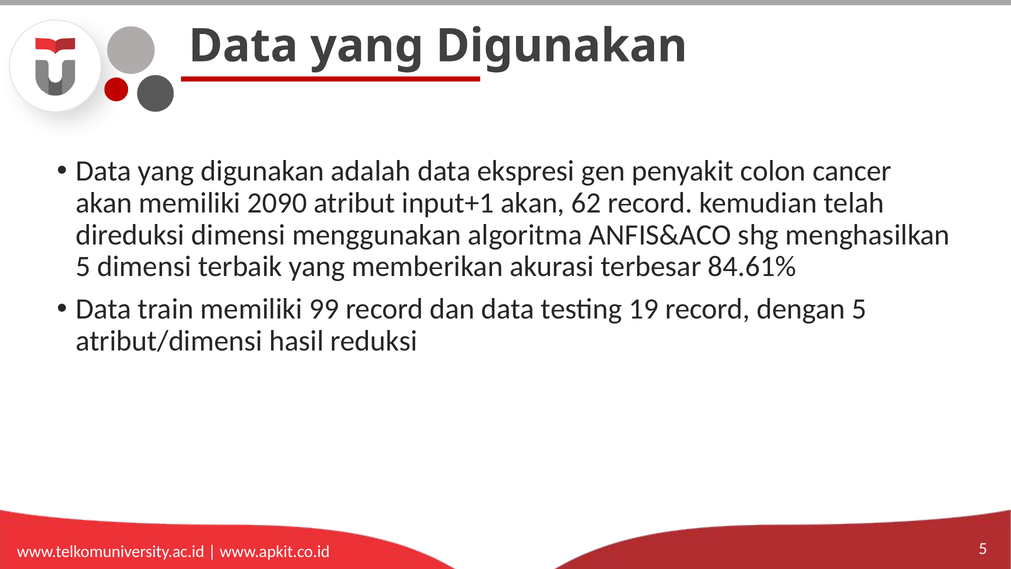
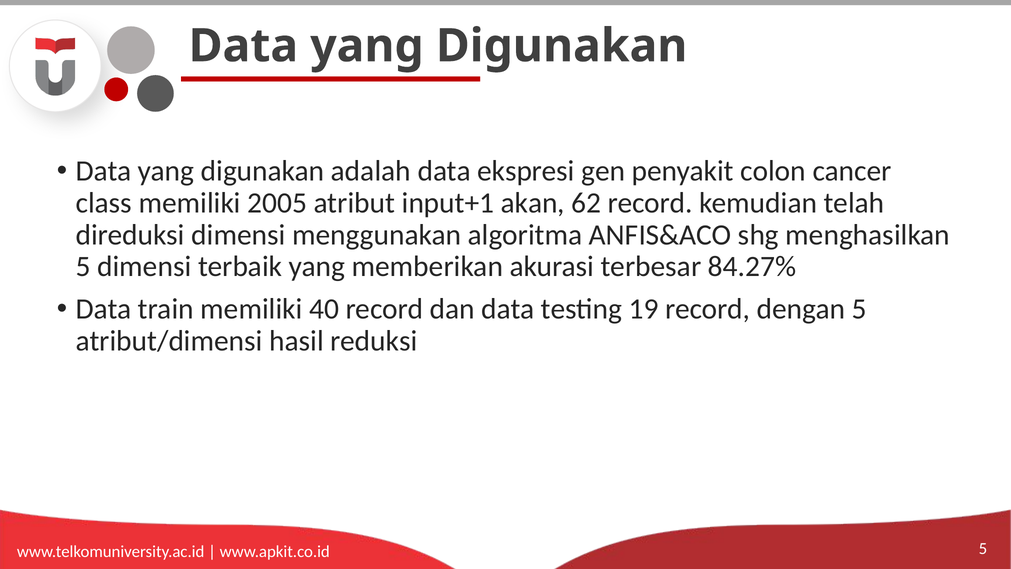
akan at (104, 203): akan -> class
2090: 2090 -> 2005
84.61%: 84.61% -> 84.27%
99: 99 -> 40
